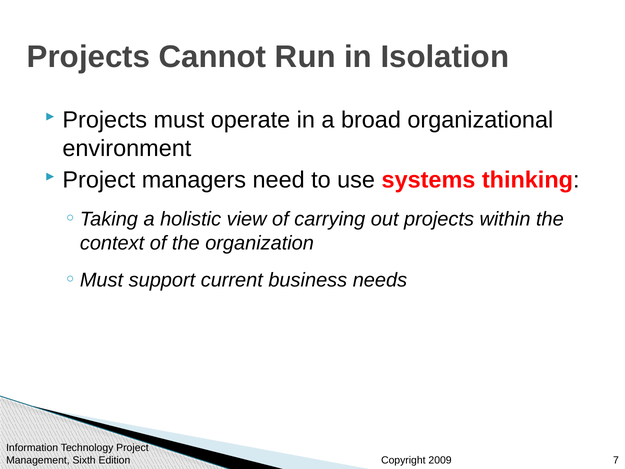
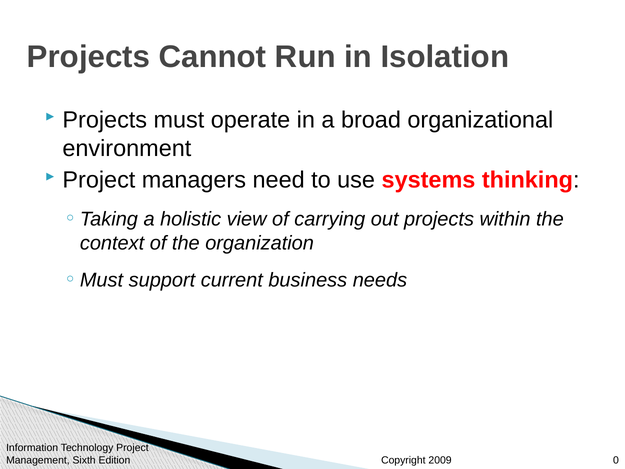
7: 7 -> 0
